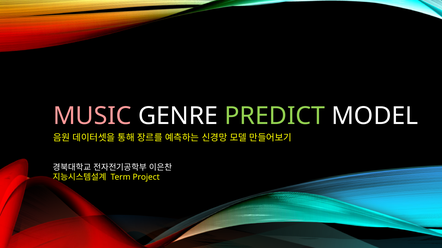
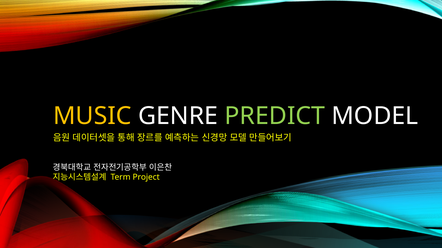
MUSIC colour: pink -> yellow
